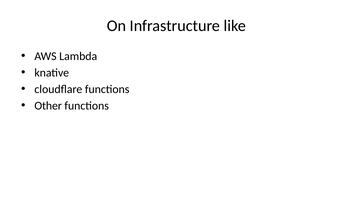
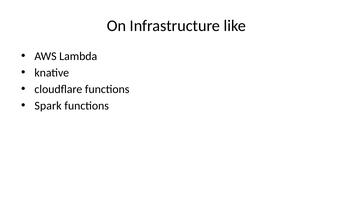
Other: Other -> Spark
